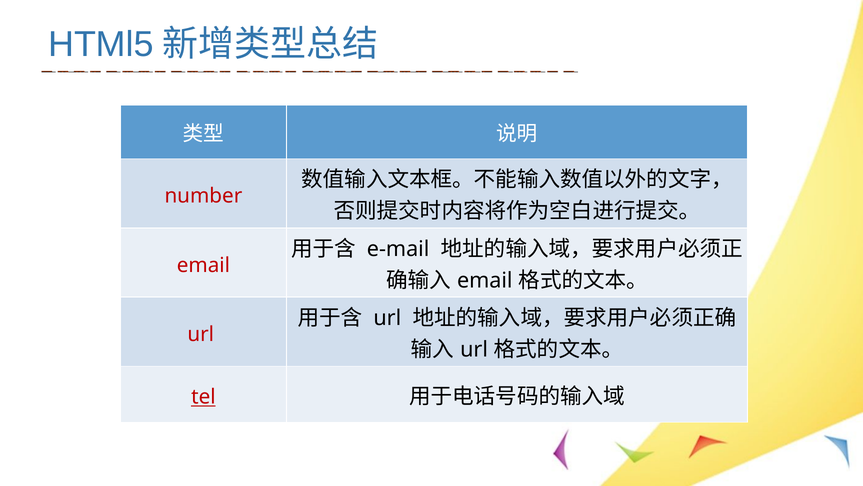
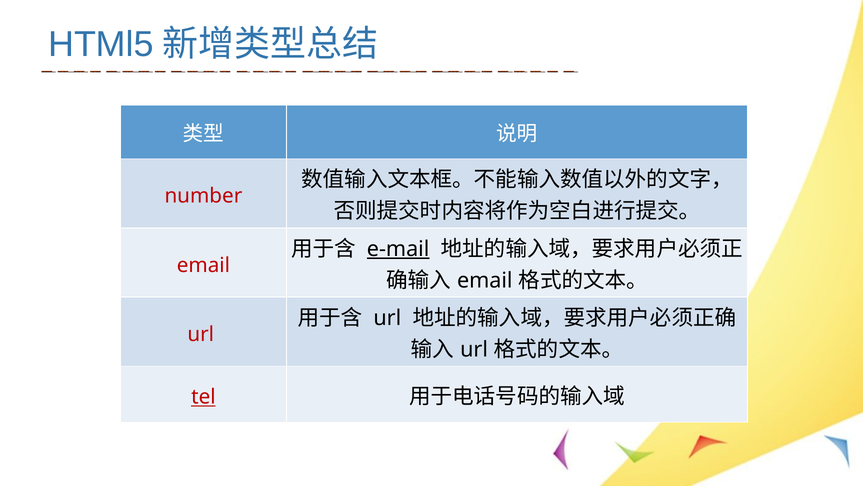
e-mail underline: none -> present
